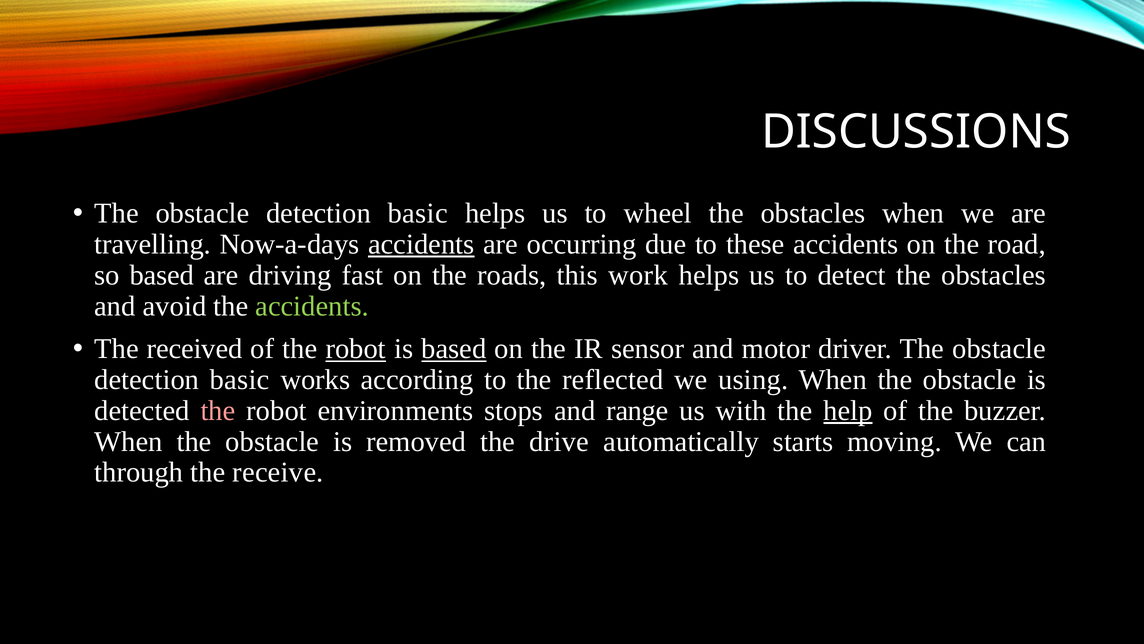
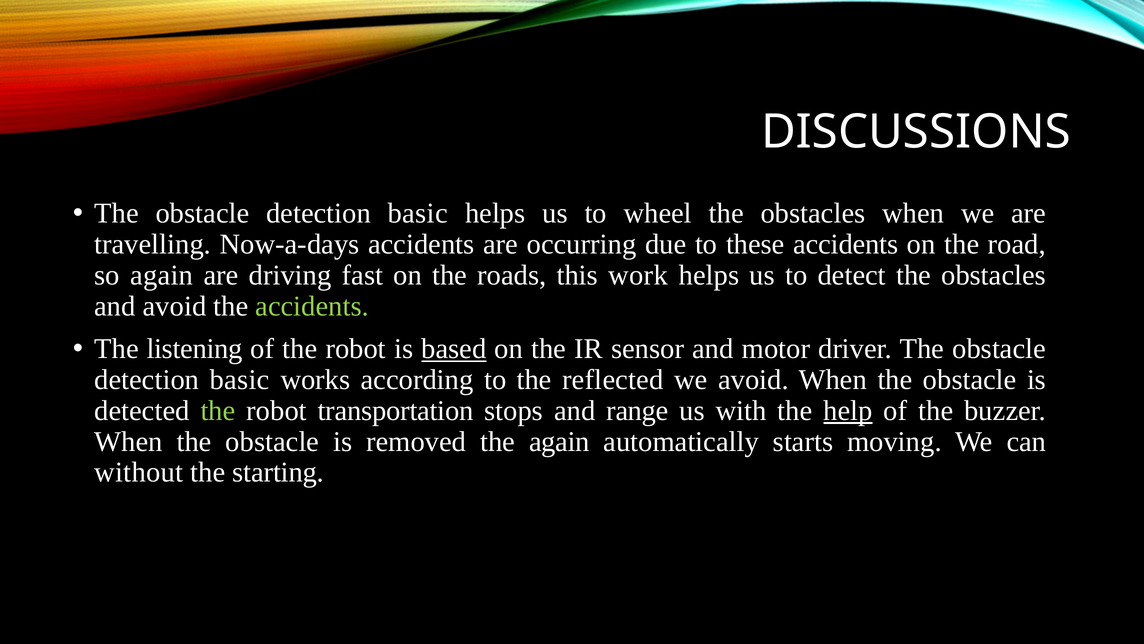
accidents at (421, 244) underline: present -> none
so based: based -> again
received: received -> listening
robot at (356, 349) underline: present -> none
we using: using -> avoid
the at (218, 410) colour: pink -> light green
environments: environments -> transportation
the drive: drive -> again
through: through -> without
receive: receive -> starting
